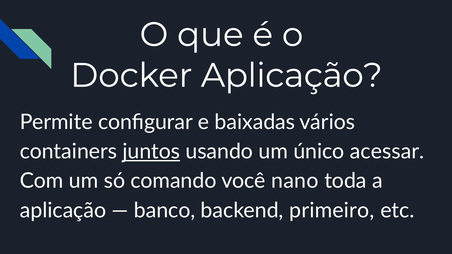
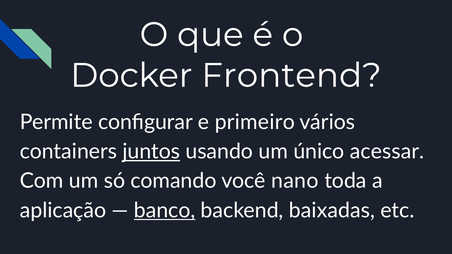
Docker Aplicação: Aplicação -> Frontend
baixadas: baixadas -> primeiro
banco underline: none -> present
primeiro: primeiro -> baixadas
